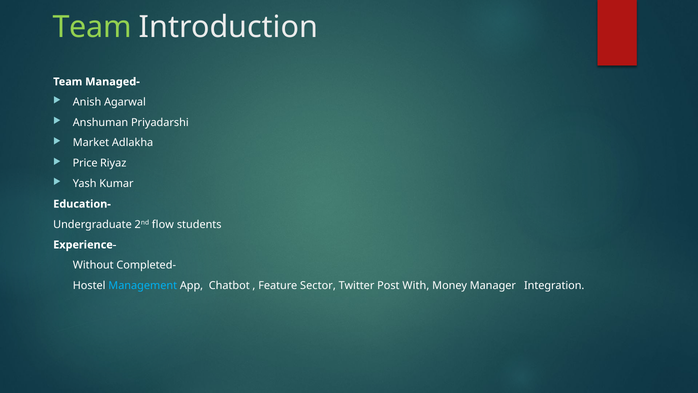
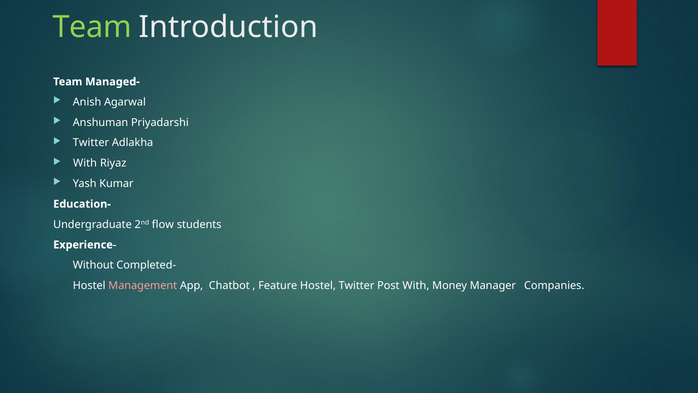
Market at (91, 143): Market -> Twitter
Price at (85, 163): Price -> With
Management colour: light blue -> pink
Feature Sector: Sector -> Hostel
Integration: Integration -> Companies
